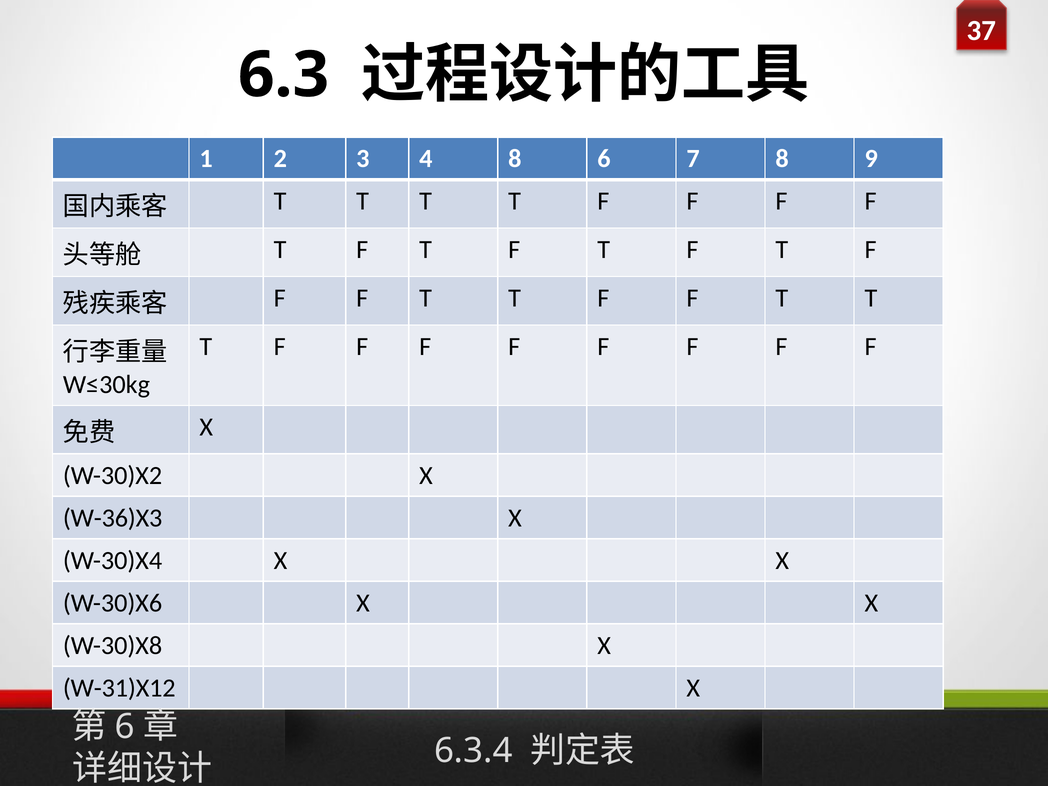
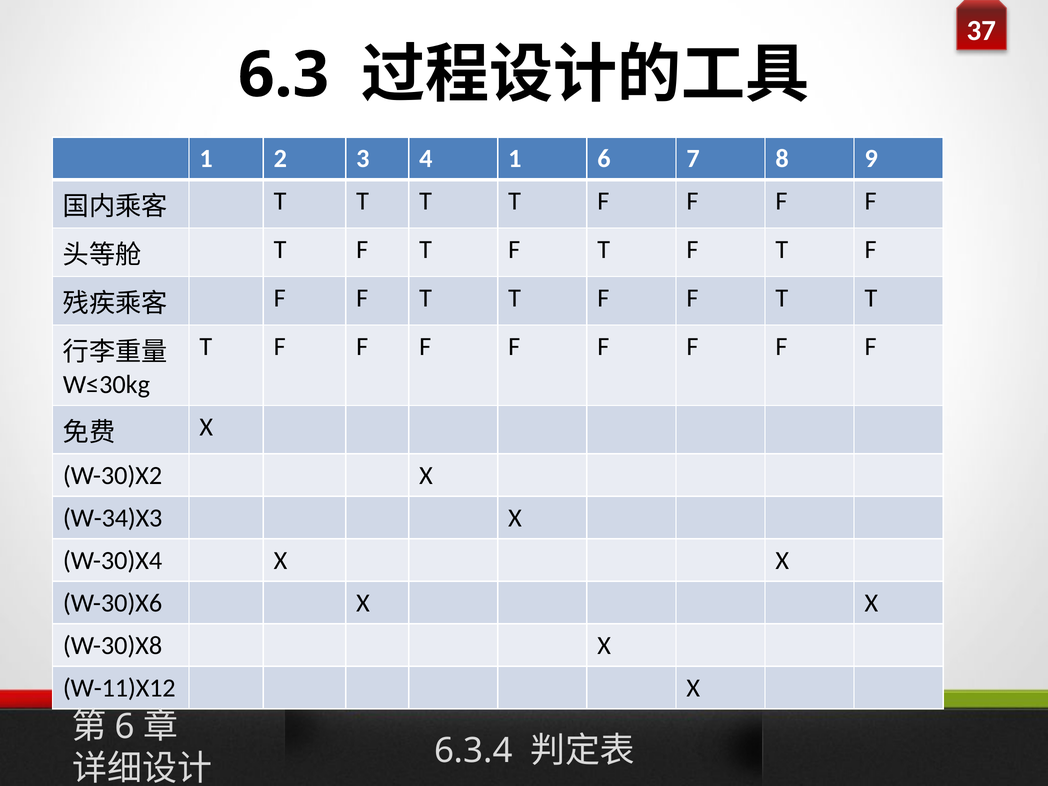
4 8: 8 -> 1
W-36)X3: W-36)X3 -> W-34)X3
W-31)X12: W-31)X12 -> W-11)X12
